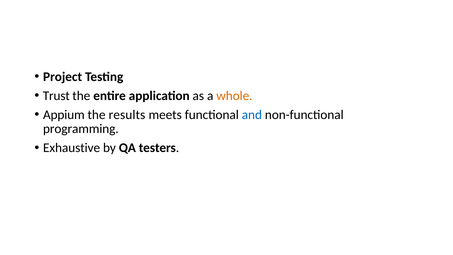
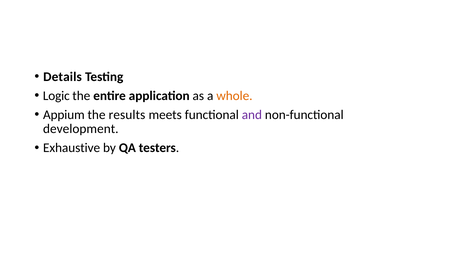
Project: Project -> Details
Trust: Trust -> Logic
and colour: blue -> purple
programming: programming -> development
